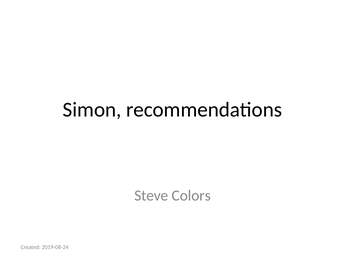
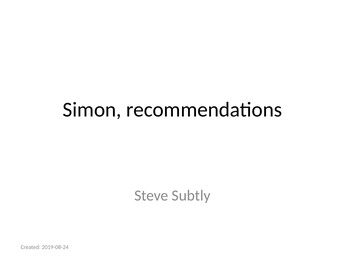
Colors: Colors -> Subtly
